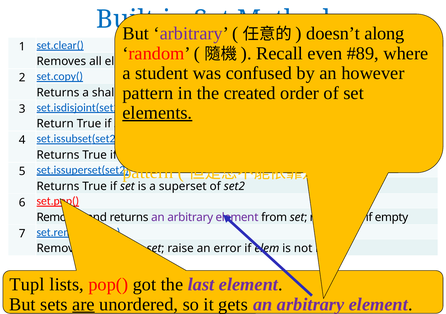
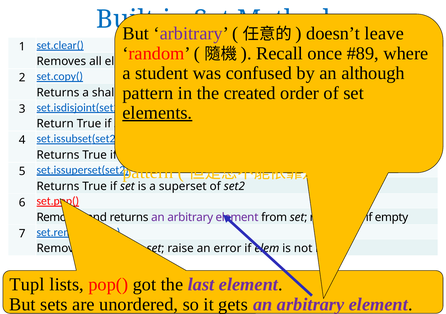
along: along -> leave
even: even -> once
however: however -> although
are underline: present -> none
